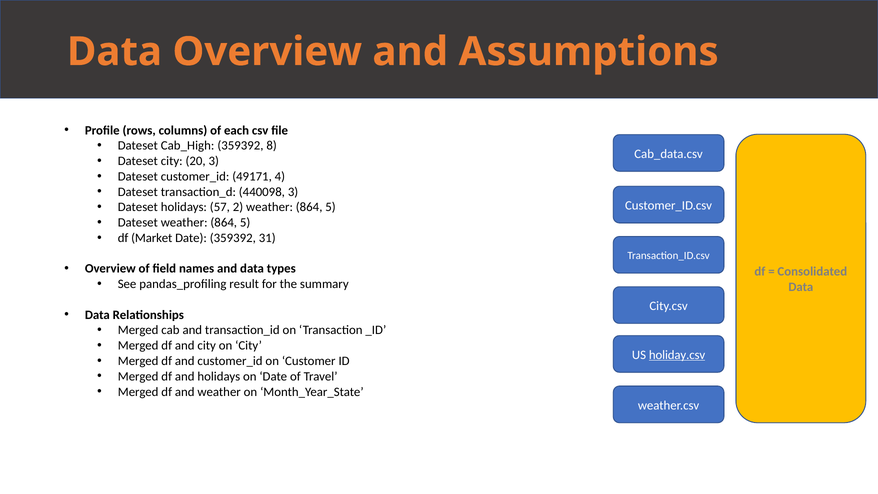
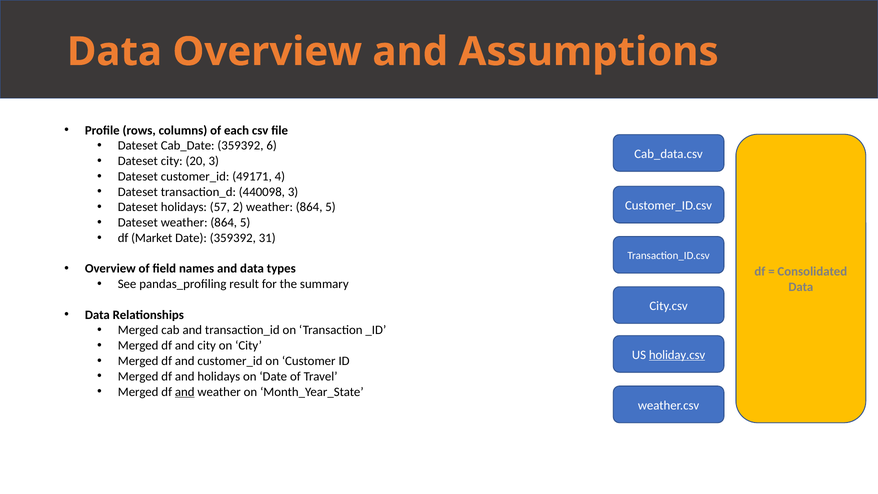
Cab_High: Cab_High -> Cab_Date
8: 8 -> 6
and at (185, 392) underline: none -> present
